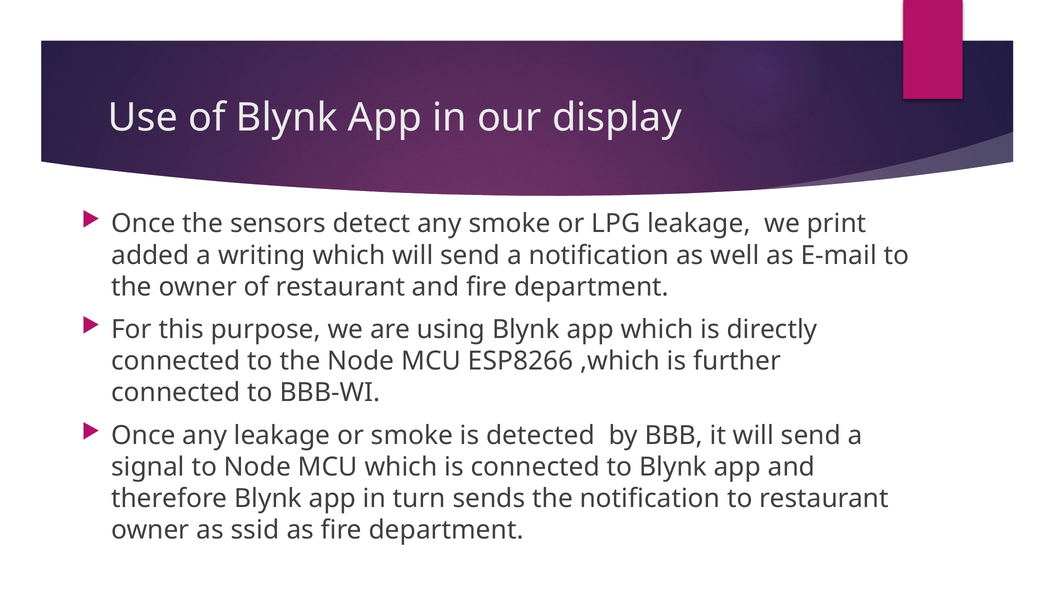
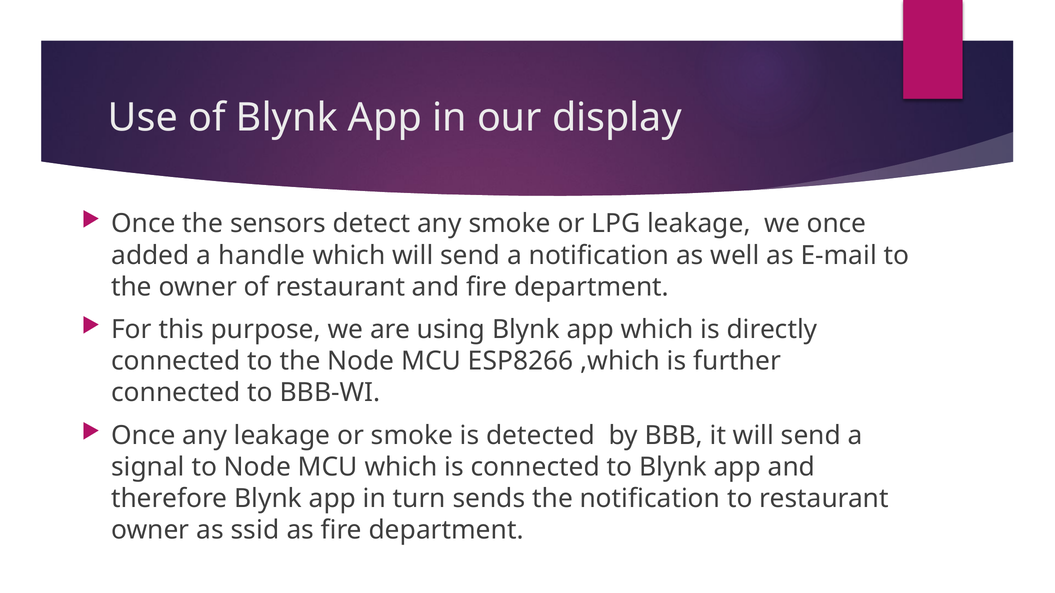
we print: print -> once
writing: writing -> handle
